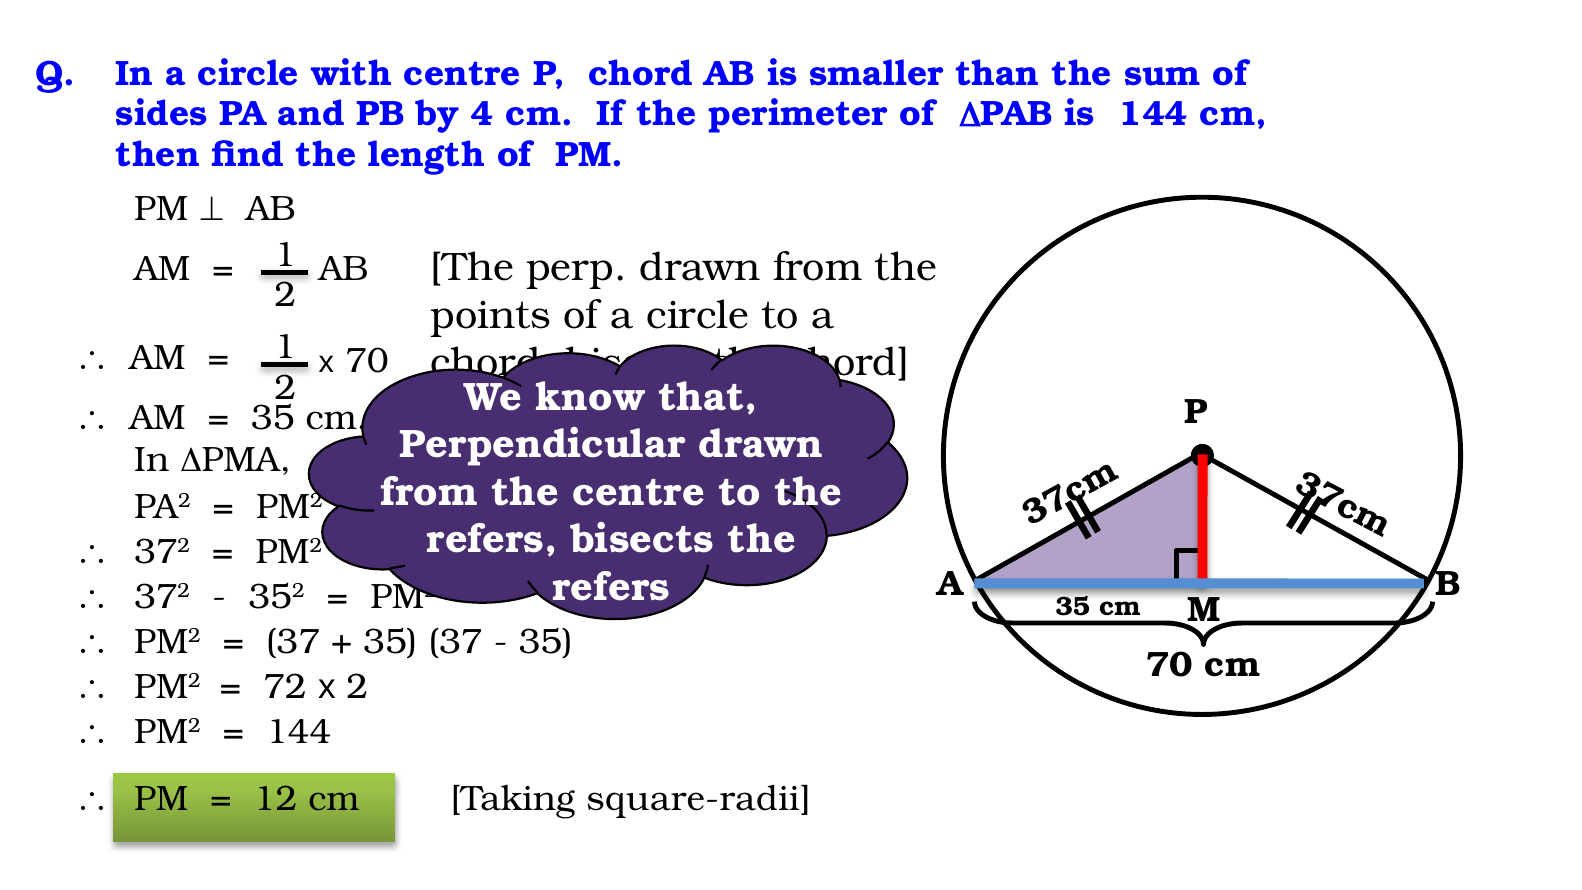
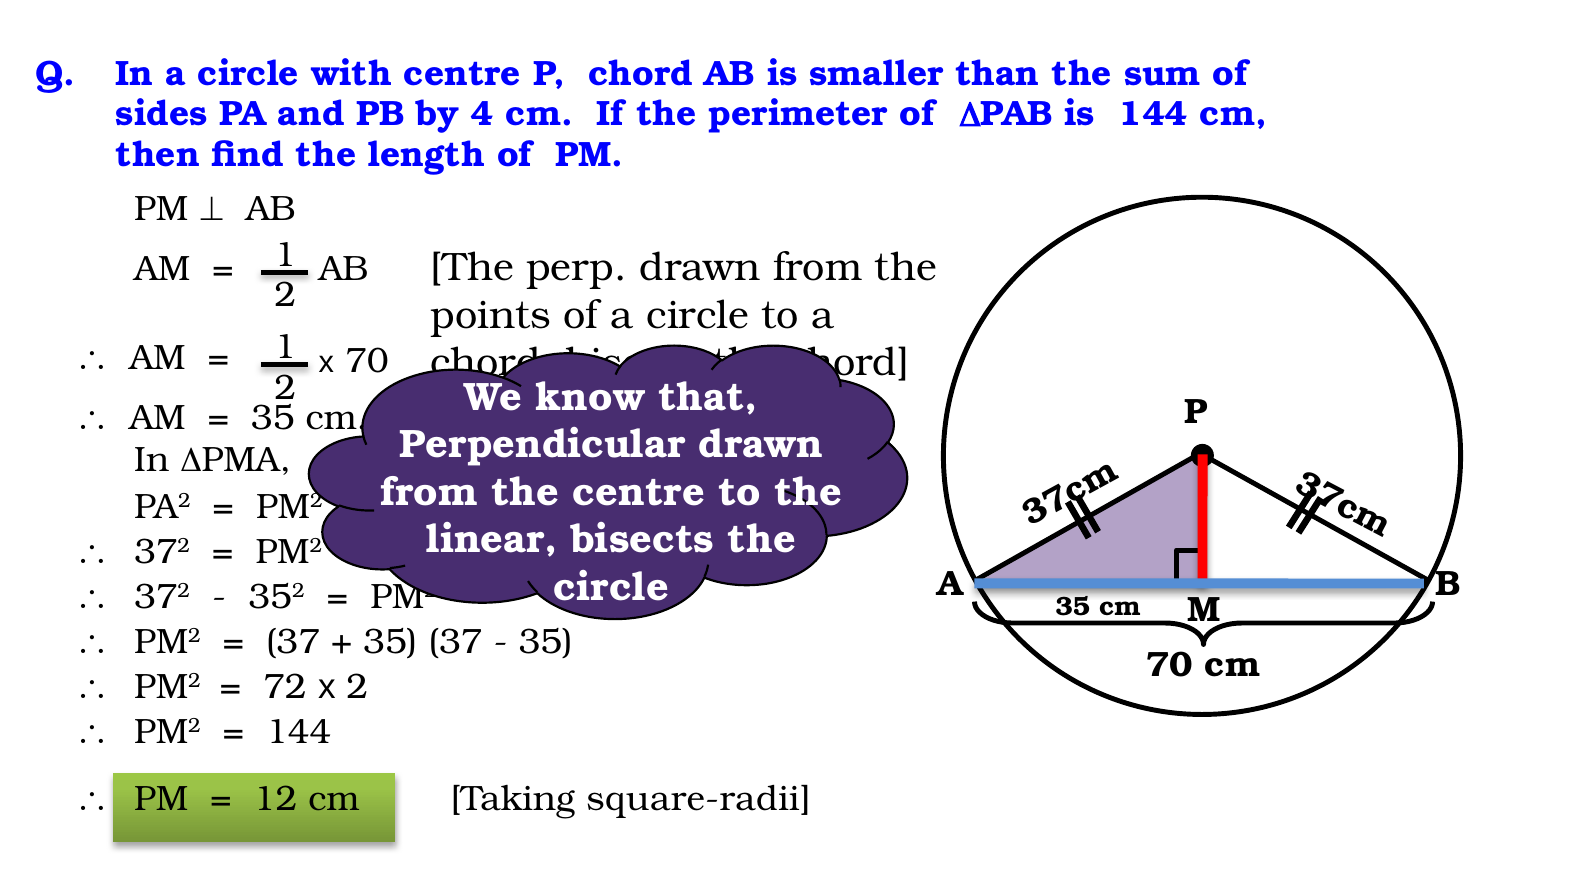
refers at (492, 539): refers -> linear
refers at (612, 587): refers -> circle
